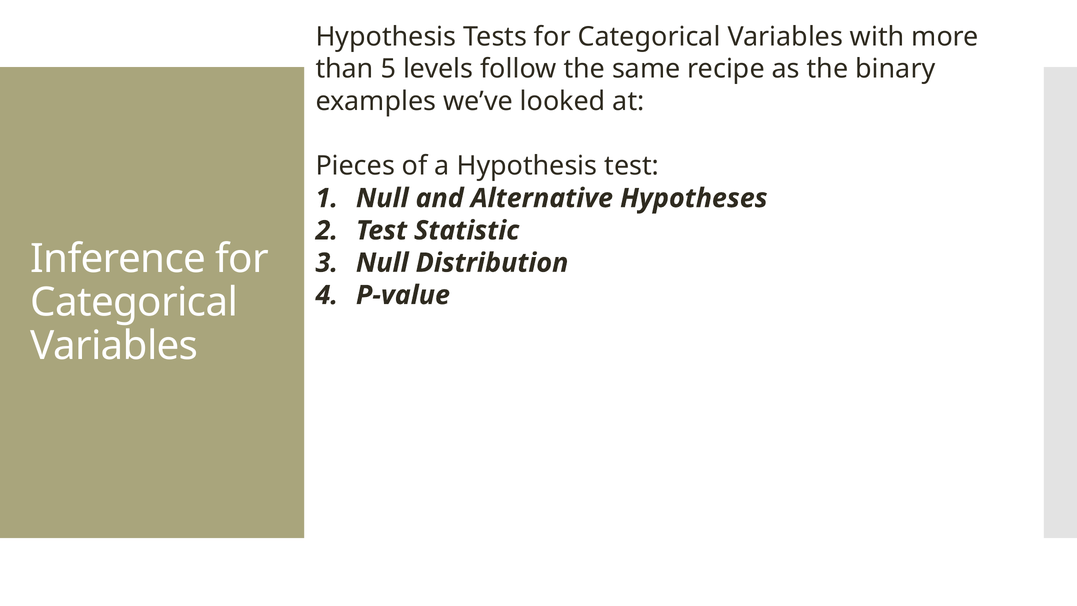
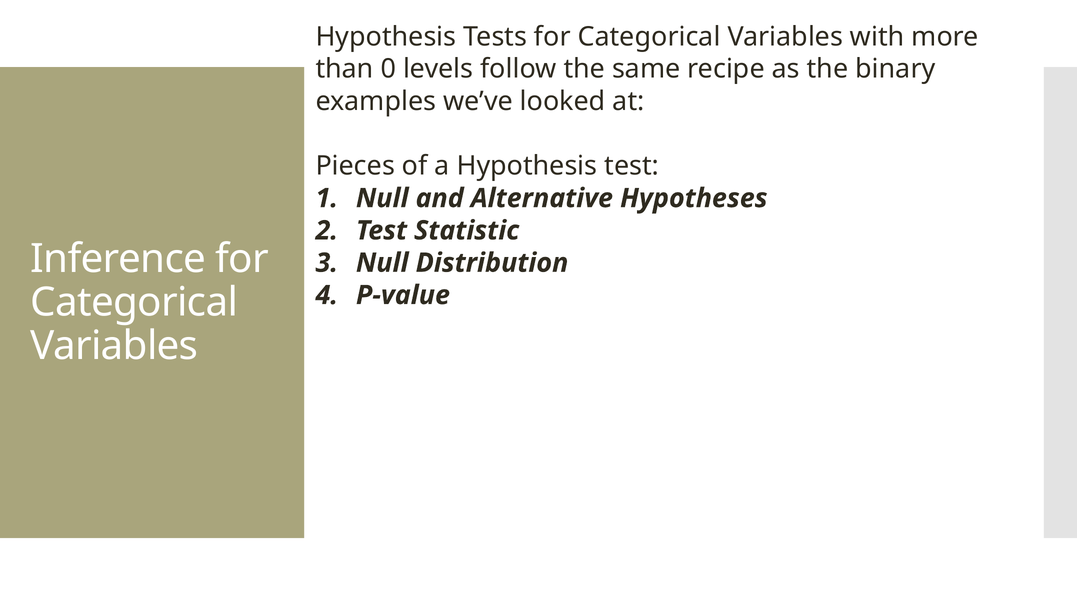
5: 5 -> 0
